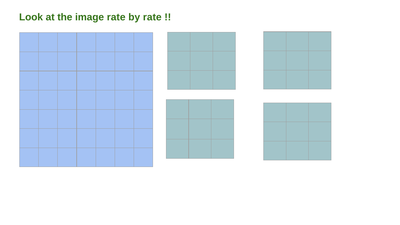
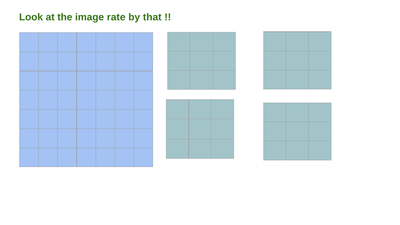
by rate: rate -> that
